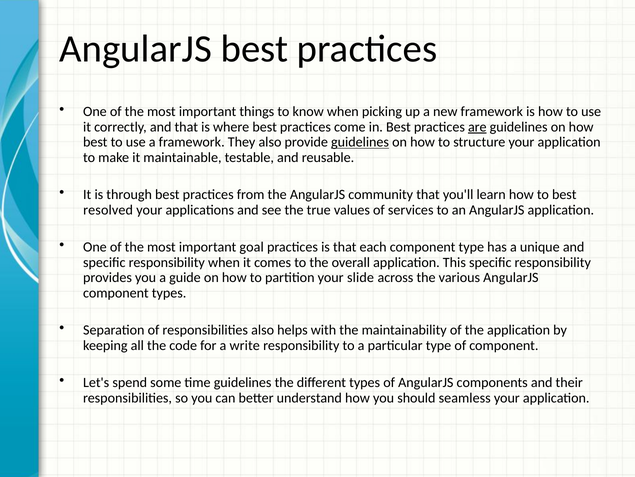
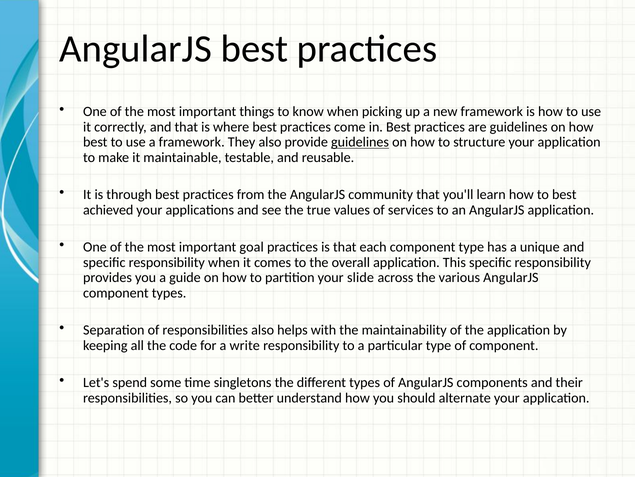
are underline: present -> none
resolved: resolved -> achieved
time guidelines: guidelines -> singletons
seamless: seamless -> alternate
